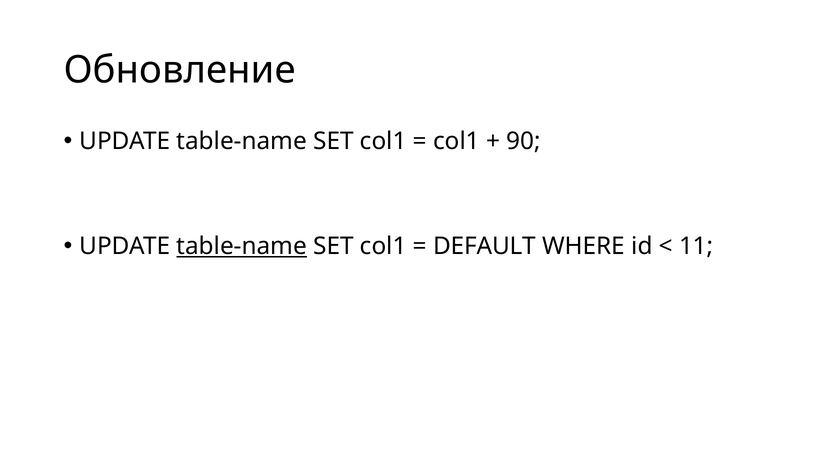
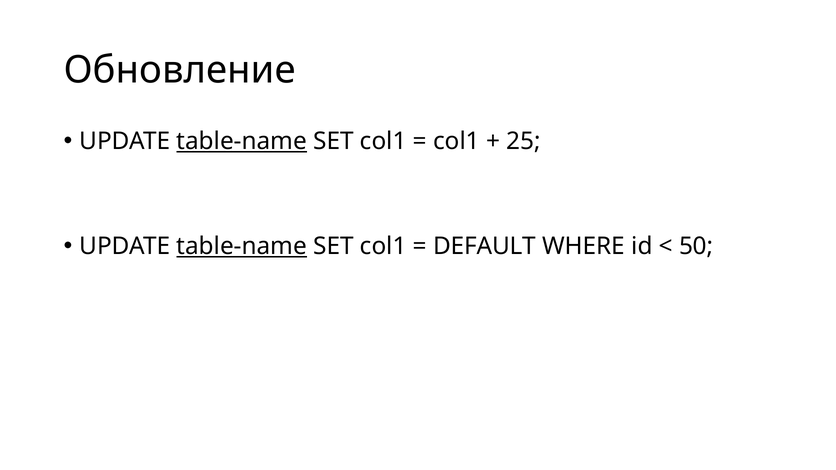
table-name at (242, 141) underline: none -> present
90: 90 -> 25
11: 11 -> 50
